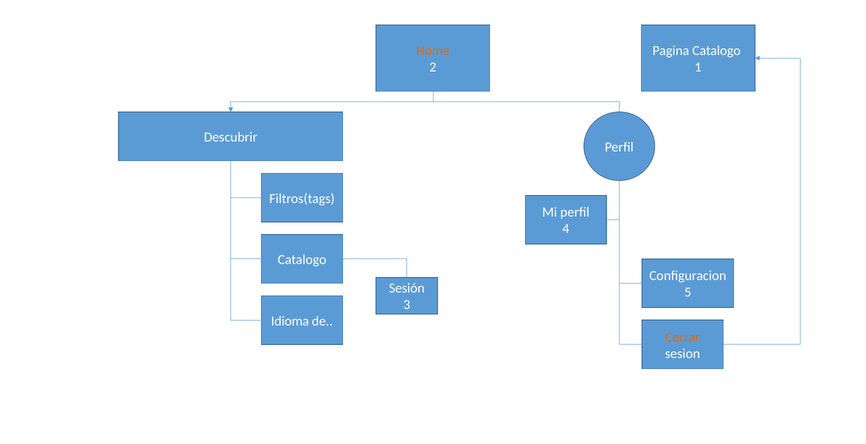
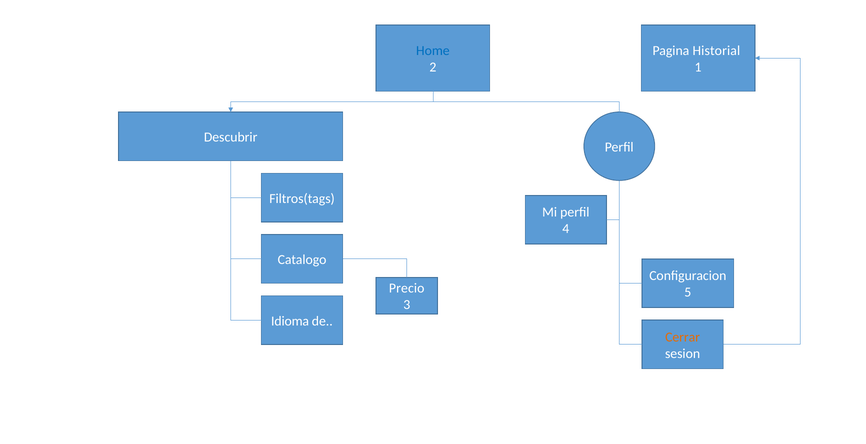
Home colour: orange -> blue
Pagina Catalogo: Catalogo -> Historial
Sesión: Sesión -> Precio
